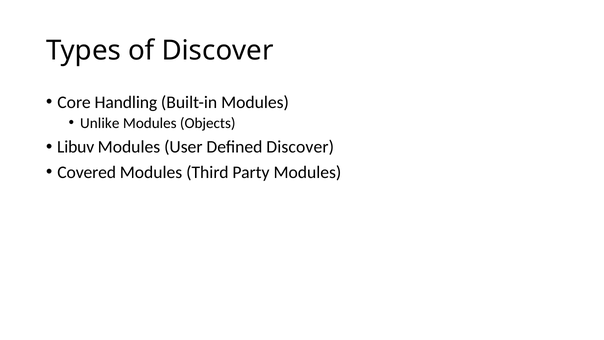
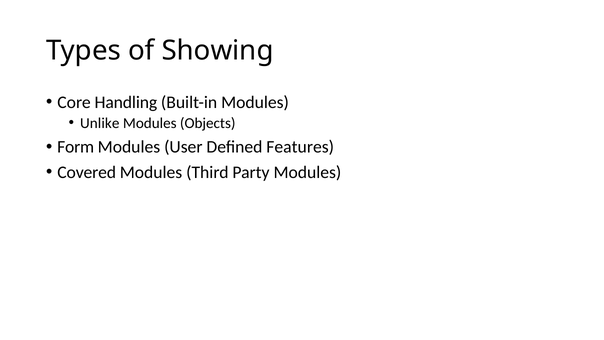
of Discover: Discover -> Showing
Libuv: Libuv -> Form
Defined Discover: Discover -> Features
